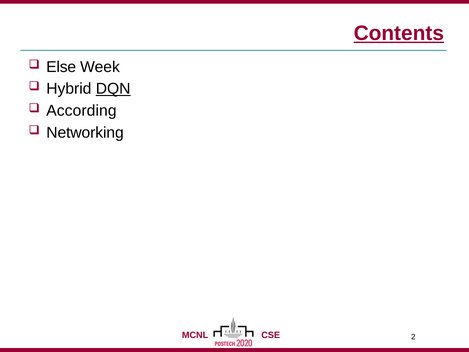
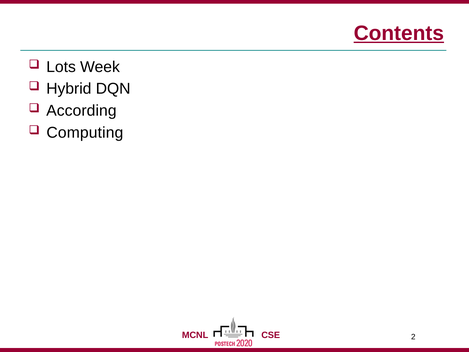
Else: Else -> Lots
DQN underline: present -> none
Networking: Networking -> Computing
